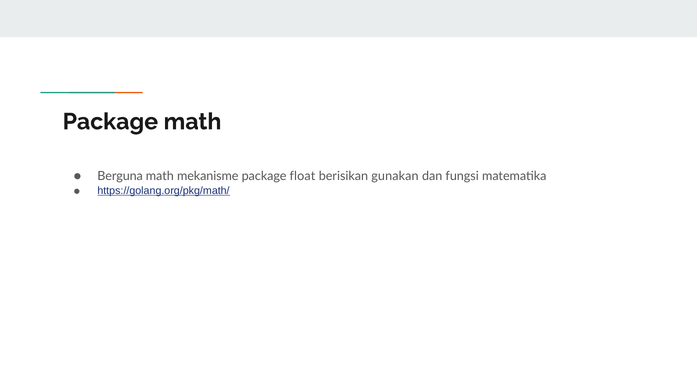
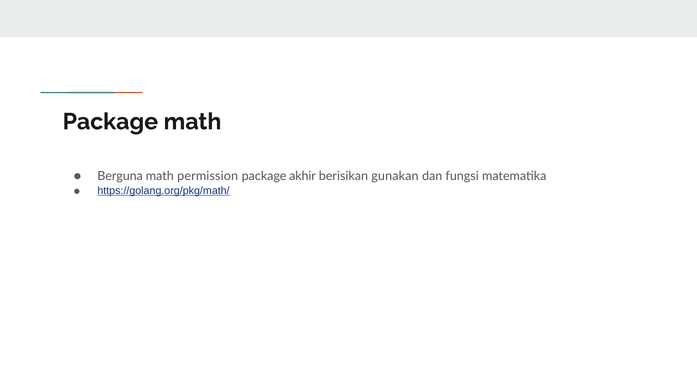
mekanisme: mekanisme -> permission
float: float -> akhir
